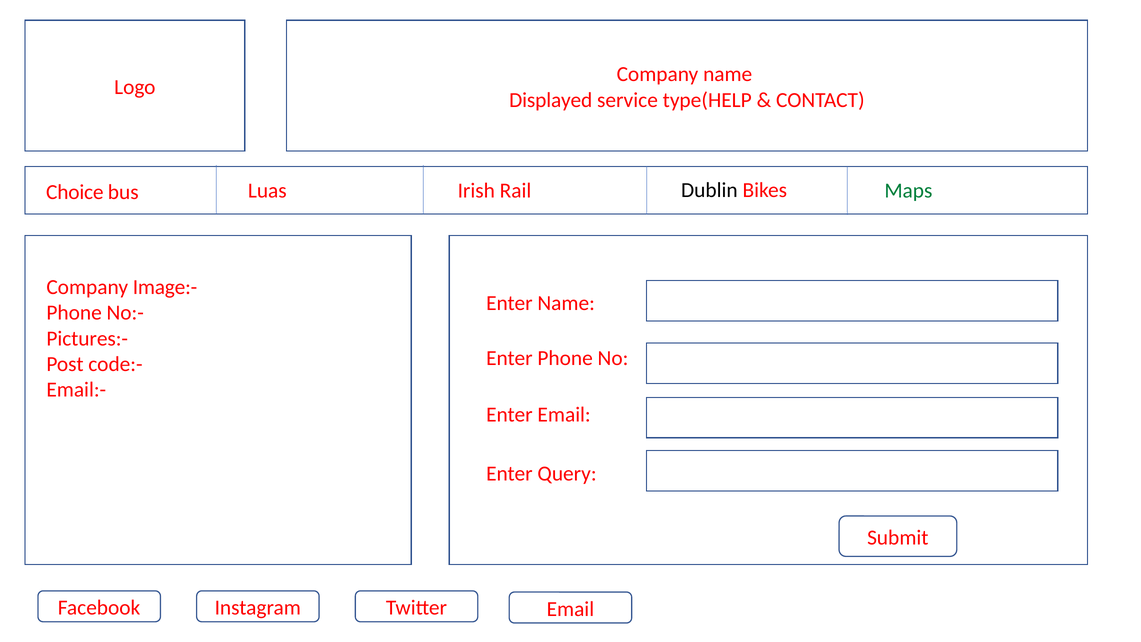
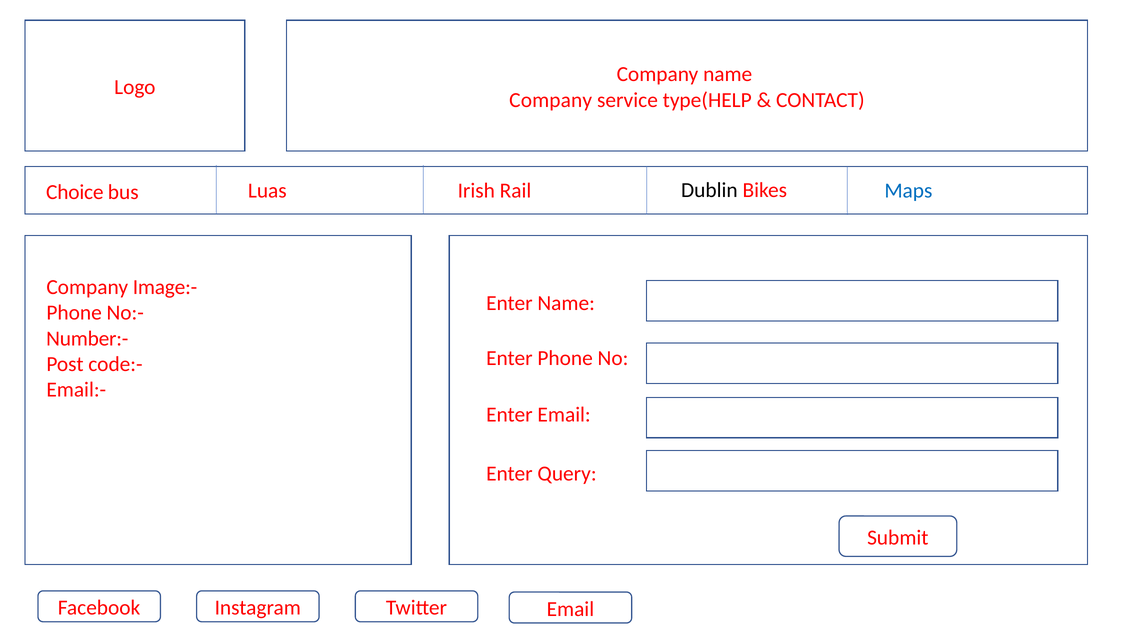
Displayed at (551, 100): Displayed -> Company
Maps colour: green -> blue
Pictures:-: Pictures:- -> Number:-
